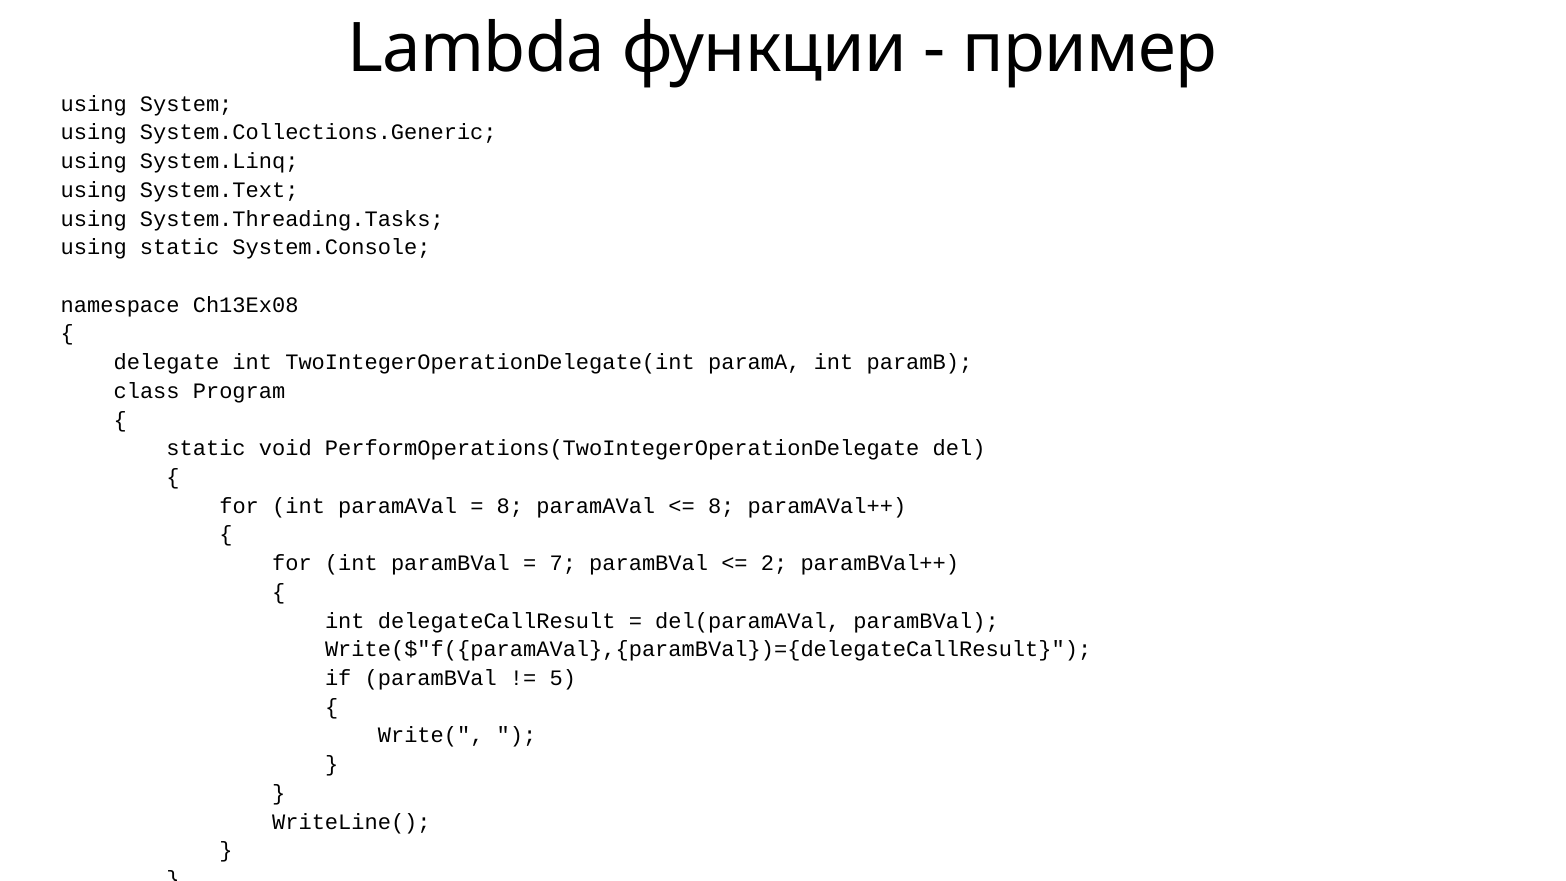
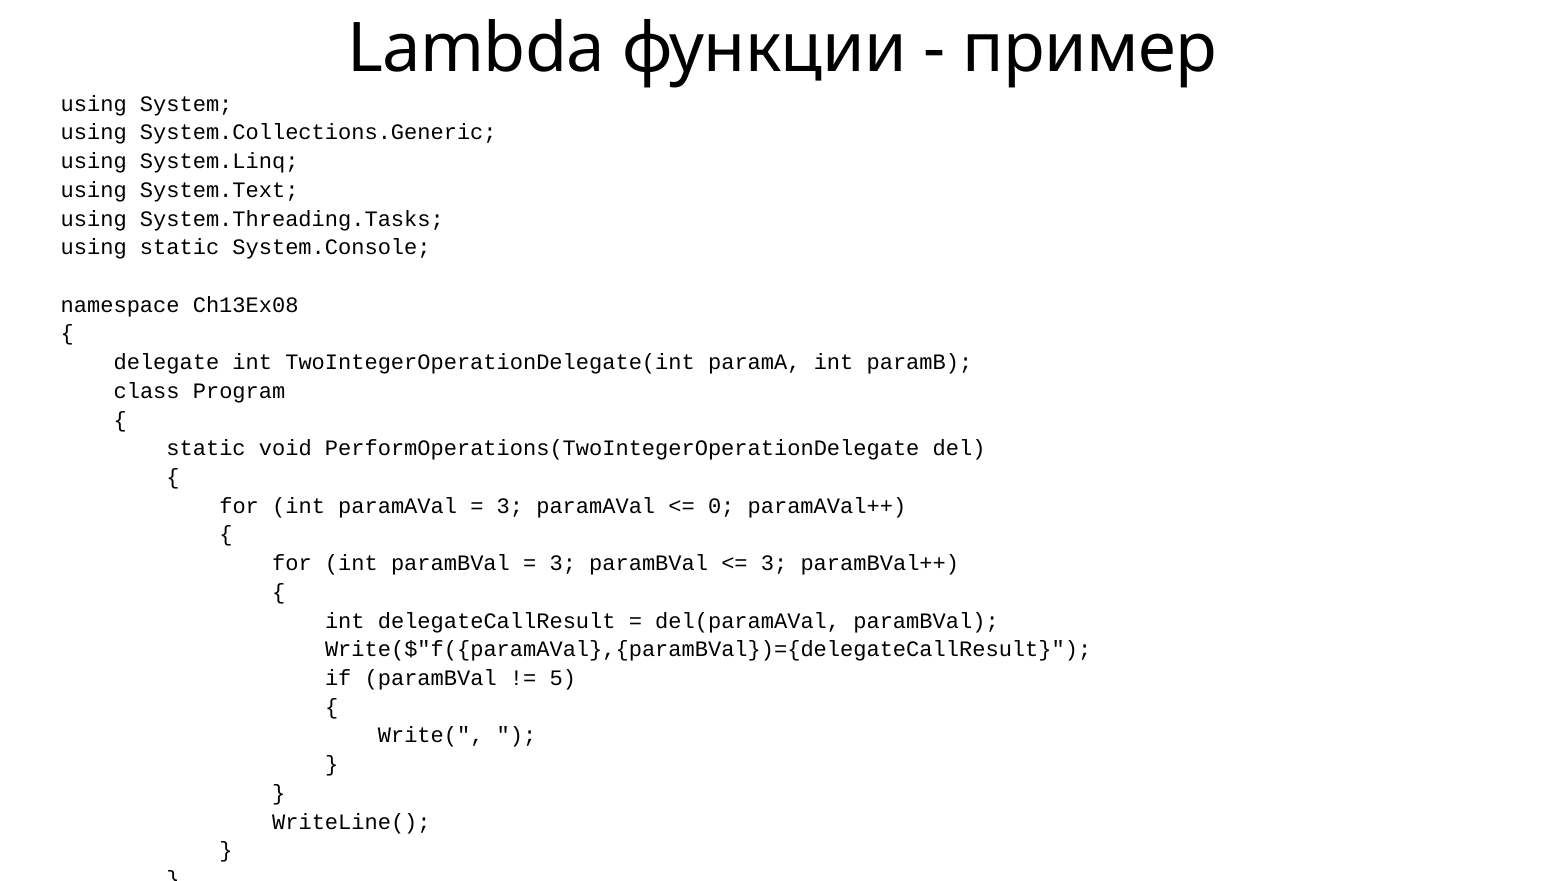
8 at (510, 506): 8 -> 3
8 at (721, 506): 8 -> 0
7 at (563, 563): 7 -> 3
2 at (774, 563): 2 -> 3
